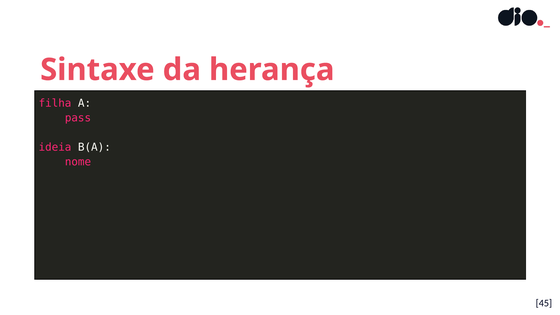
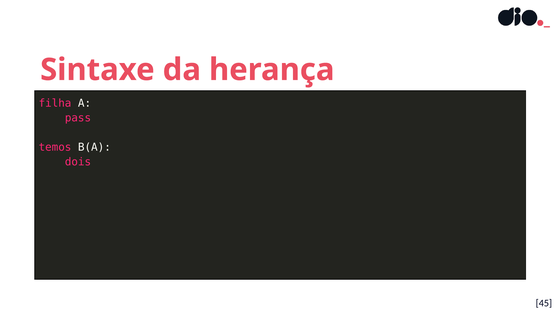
ideia: ideia -> temos
nome: nome -> dois
